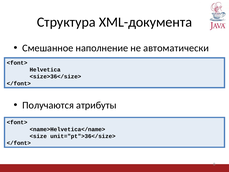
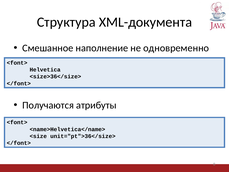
автоматически: автоматически -> одновременно
